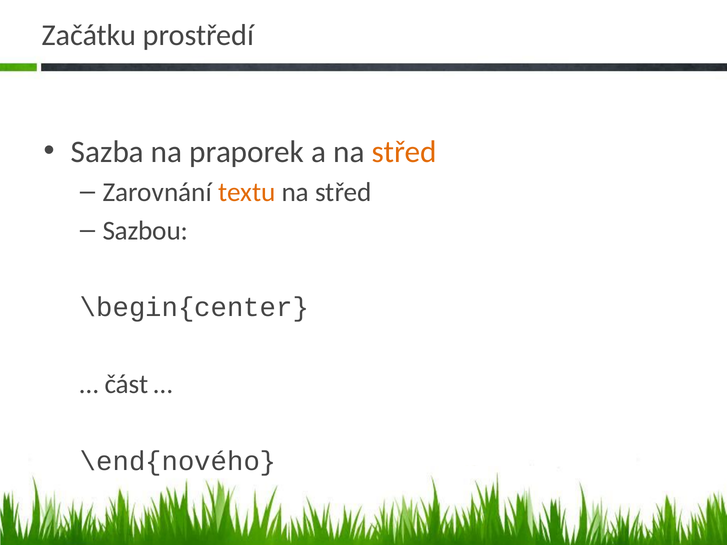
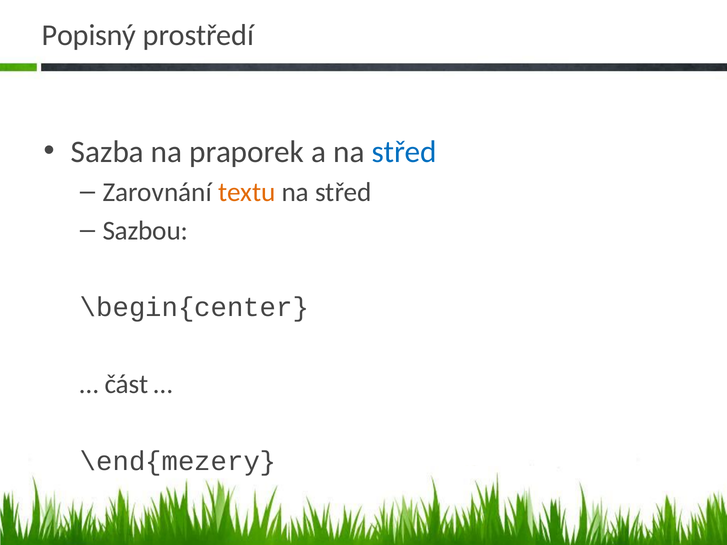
Začátku: Začátku -> Popisný
střed at (404, 152) colour: orange -> blue
\end{nového: \end{nového -> \end{mezery
